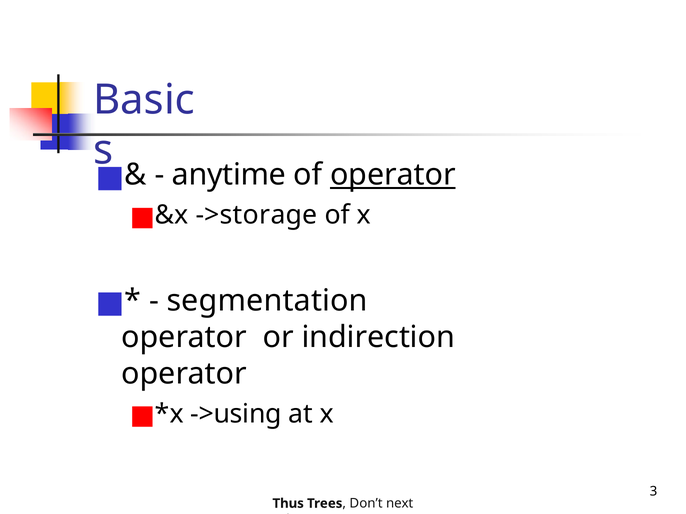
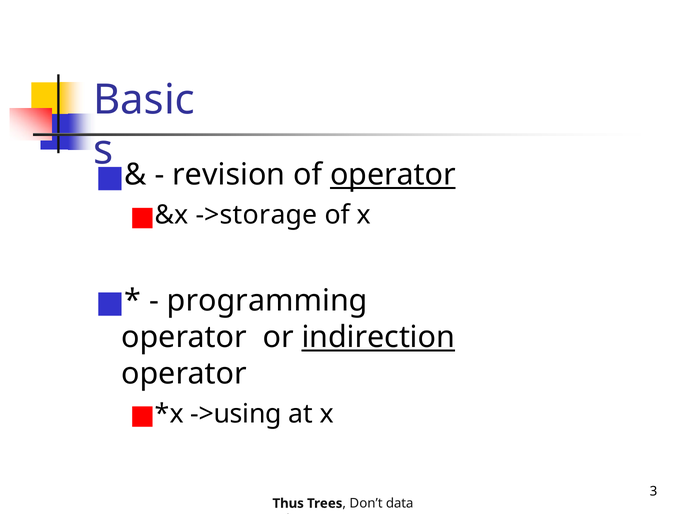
anytime: anytime -> revision
segmentation: segmentation -> programming
indirection underline: none -> present
next: next -> data
